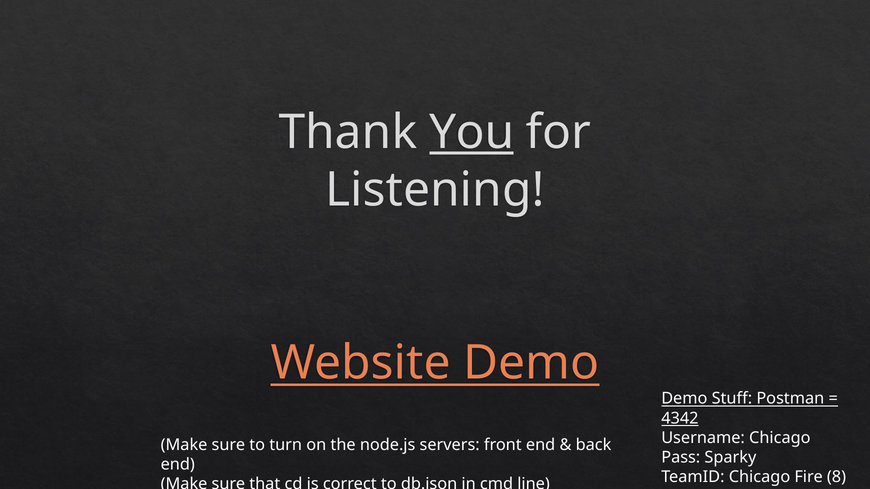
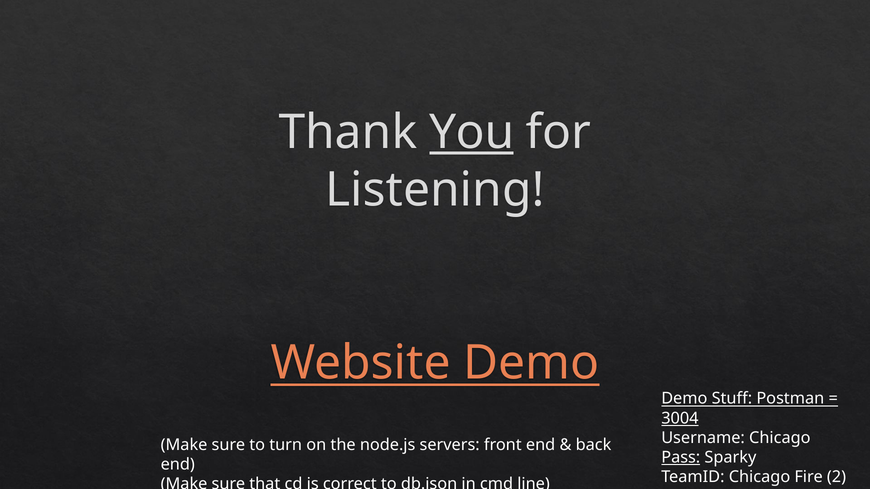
4342: 4342 -> 3004
Pass underline: none -> present
8: 8 -> 2
